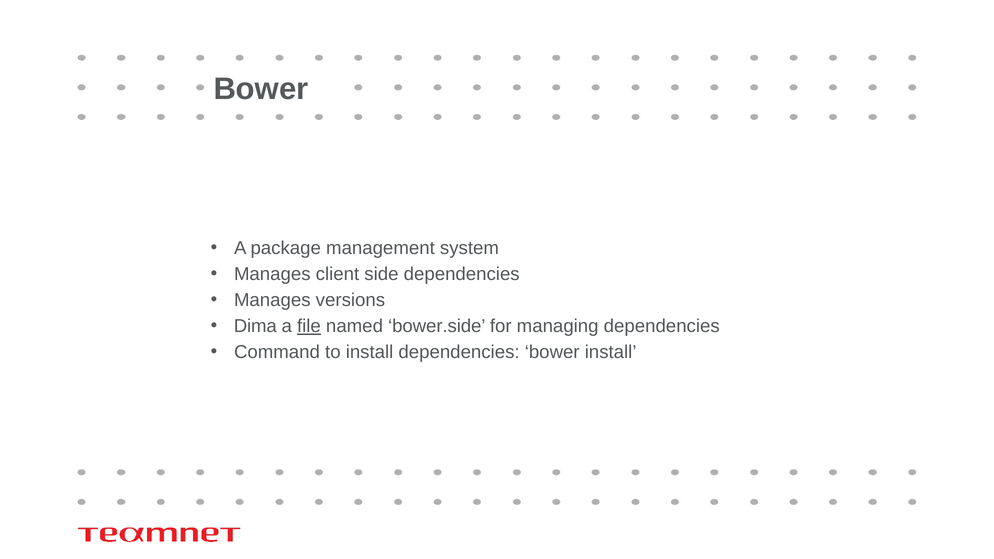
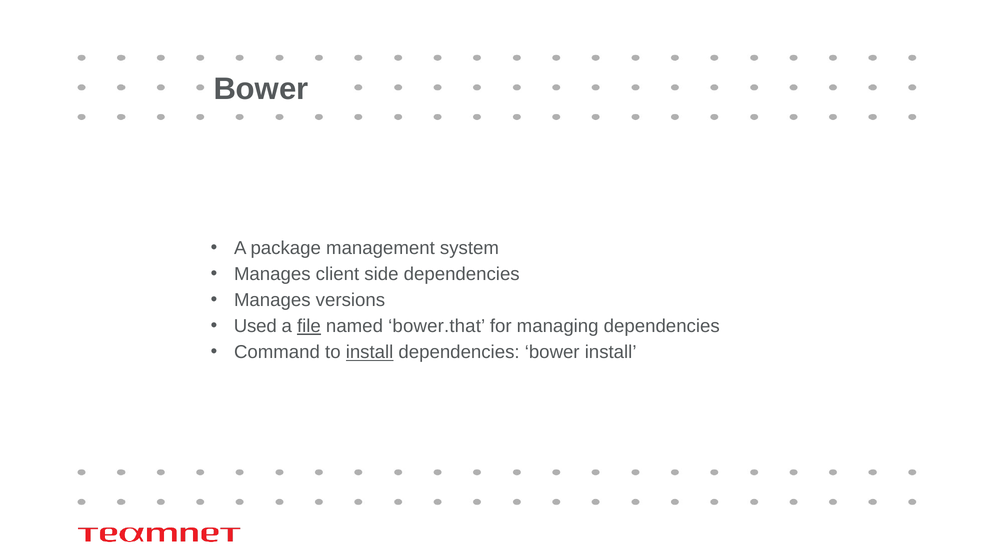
Dima: Dima -> Used
bower.side: bower.side -> bower.that
install at (370, 352) underline: none -> present
